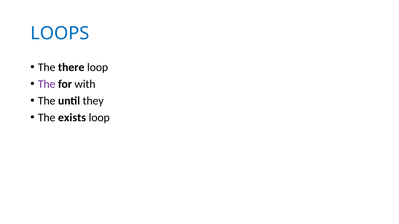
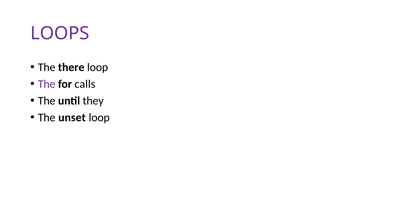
LOOPS colour: blue -> purple
with: with -> calls
exists: exists -> unset
